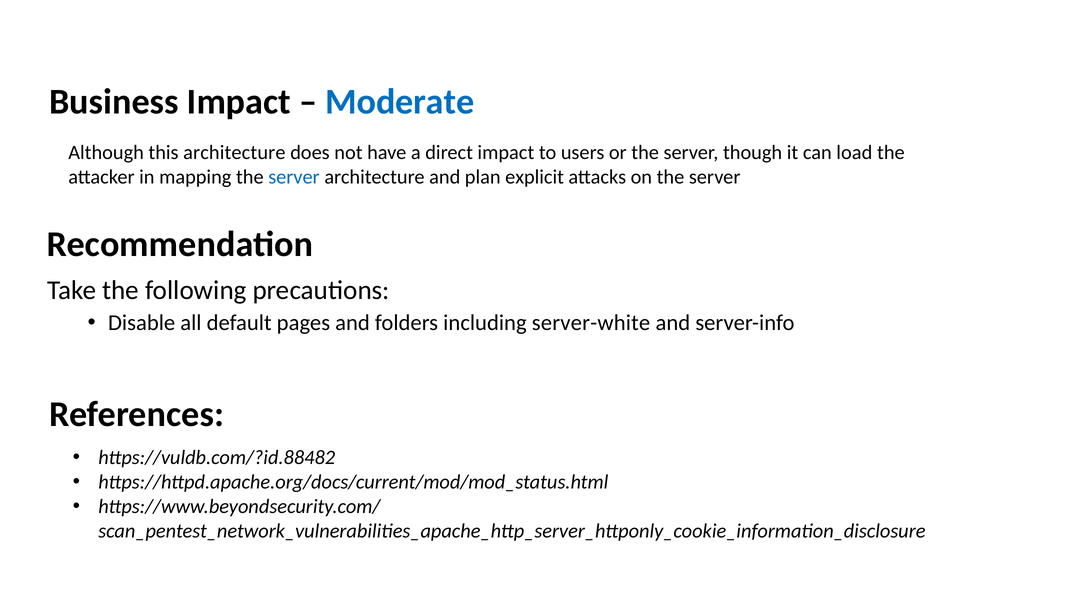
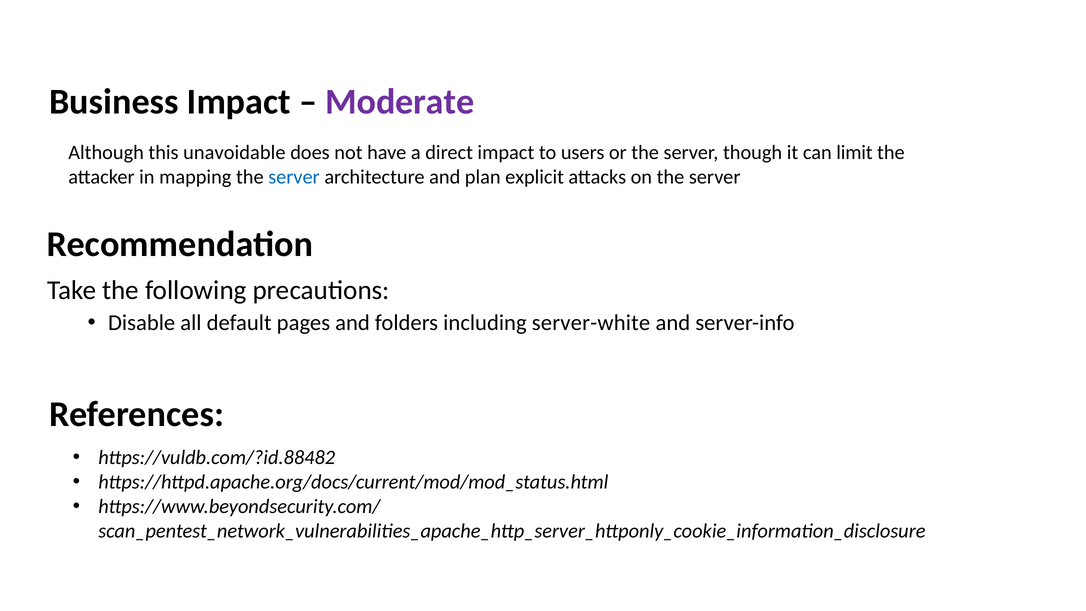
Moderate colour: blue -> purple
this architecture: architecture -> unavoidable
load: load -> limit
